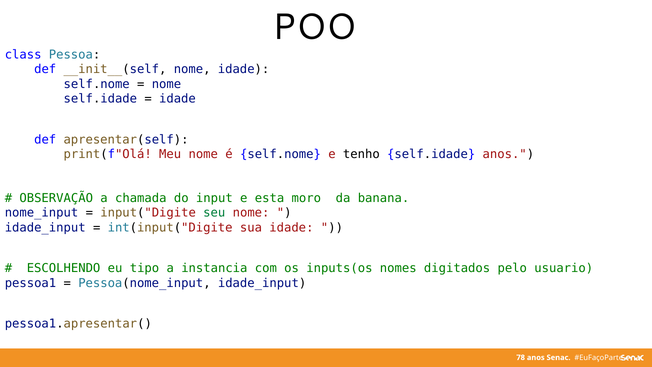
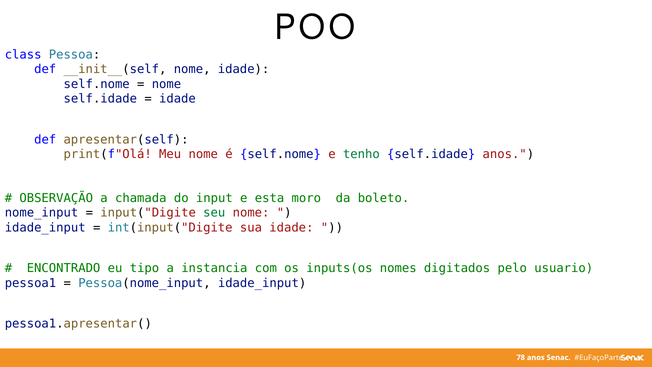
tenho colour: black -> green
banana: banana -> boleto
ESCOLHENDO: ESCOLHENDO -> ENCONTRADO
